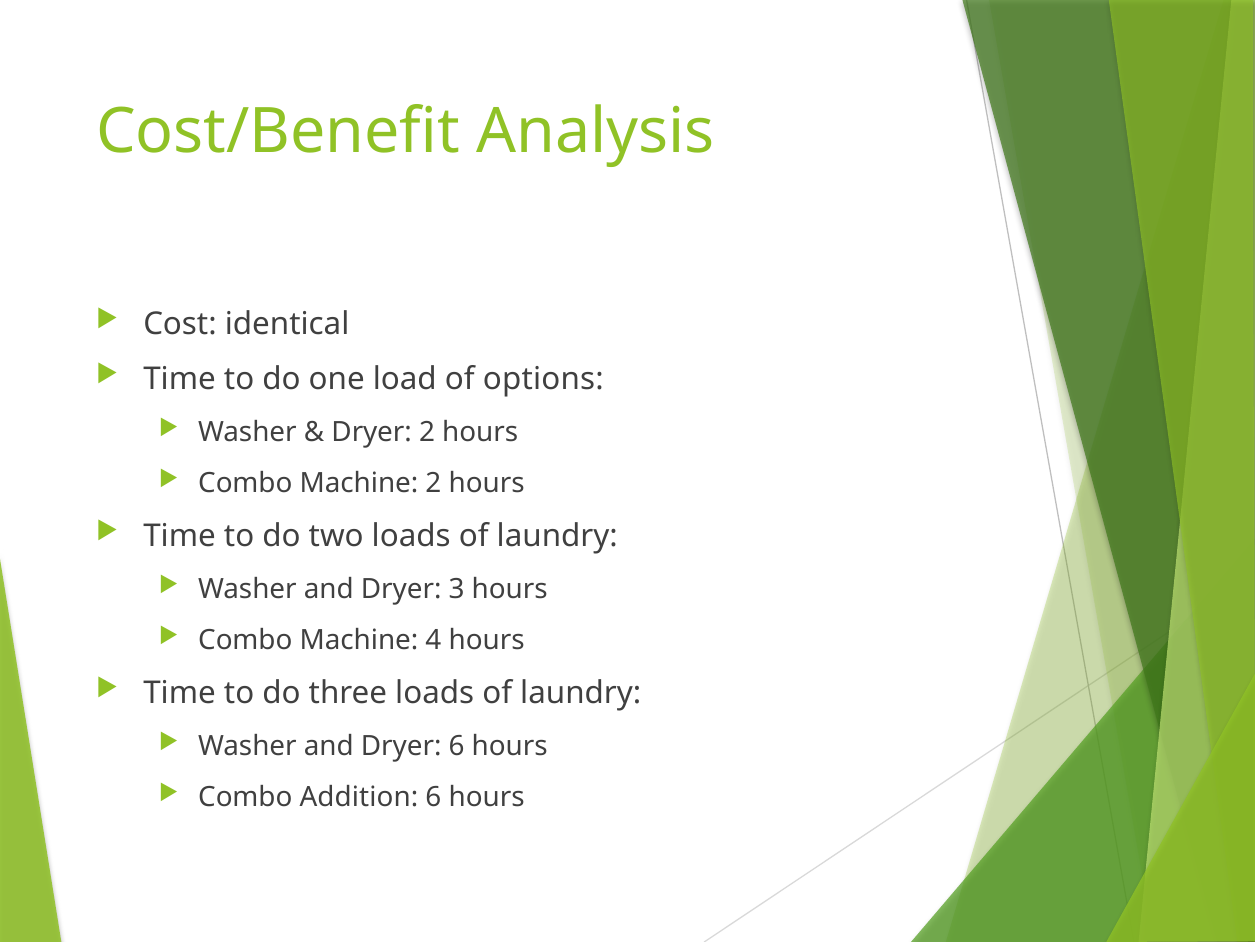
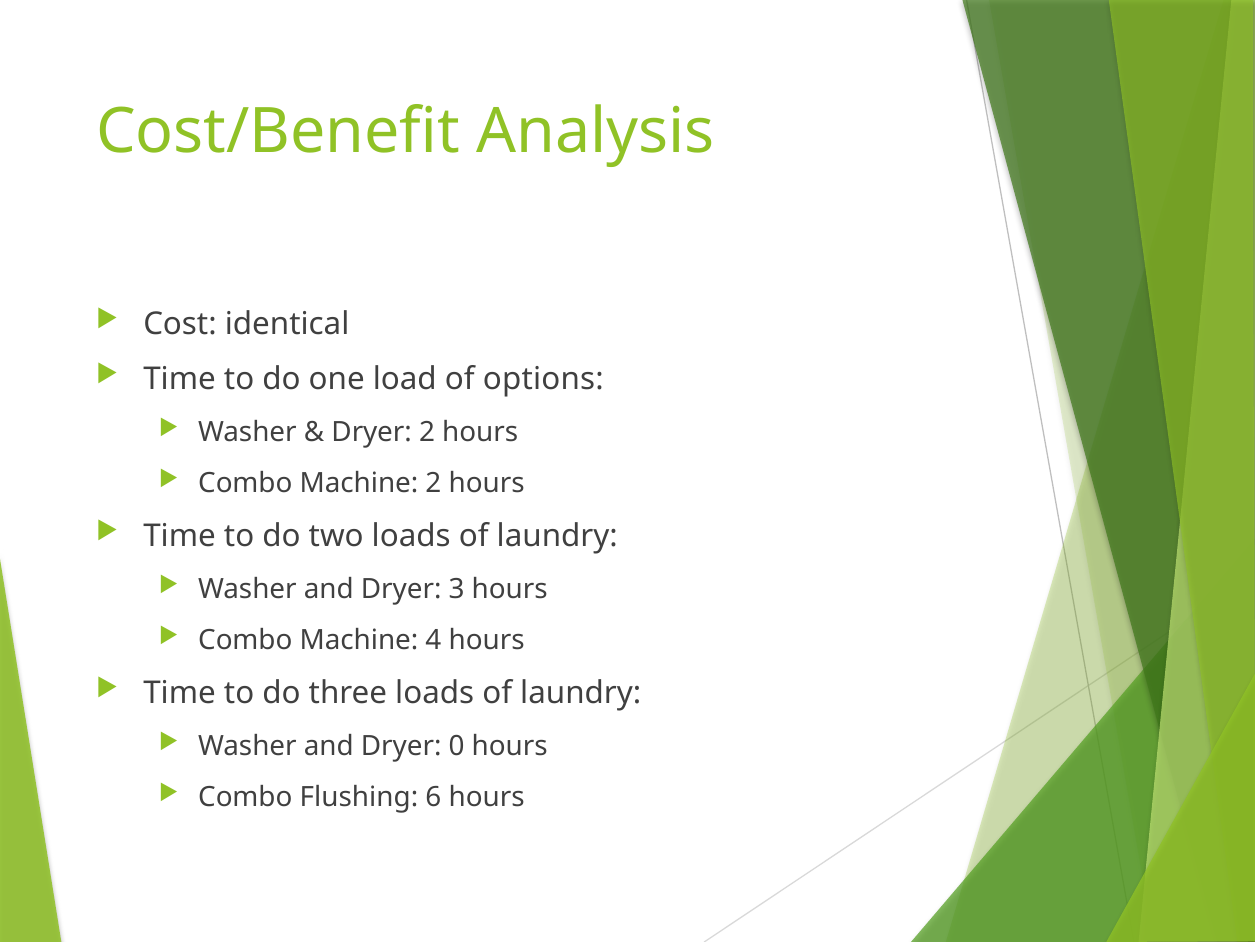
Dryer 6: 6 -> 0
Addition: Addition -> Flushing
